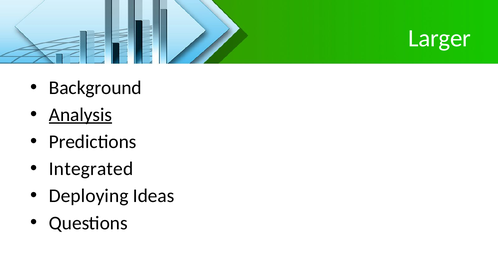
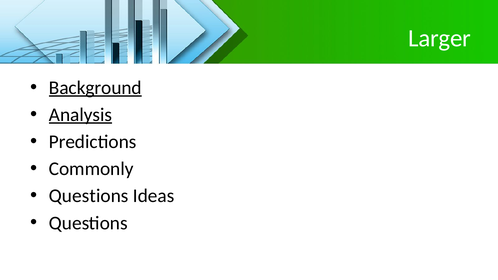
Background underline: none -> present
Integrated: Integrated -> Commonly
Deploying at (89, 196): Deploying -> Questions
